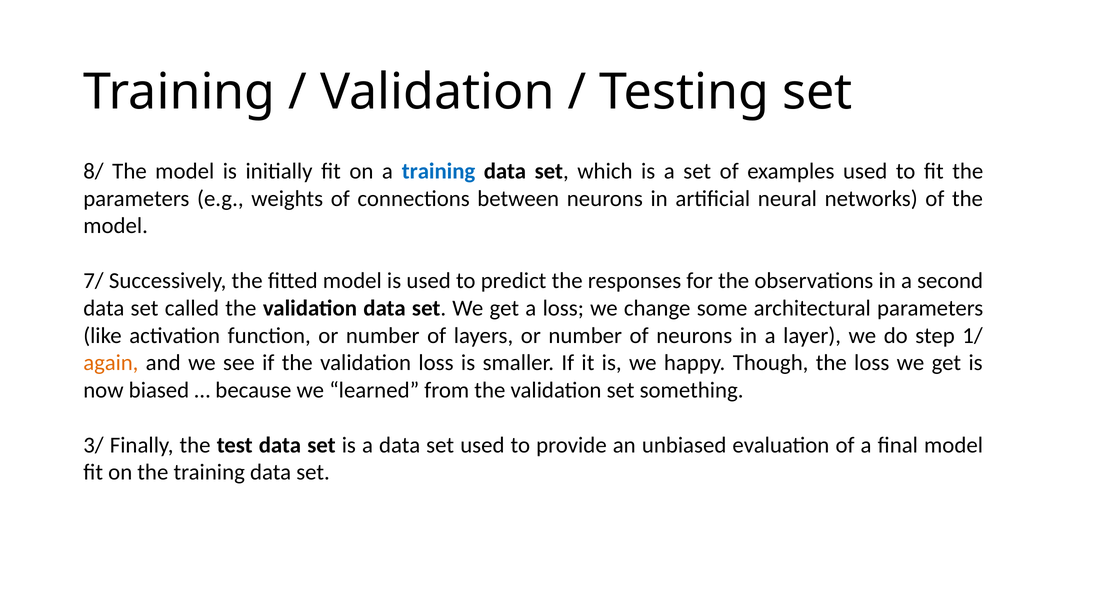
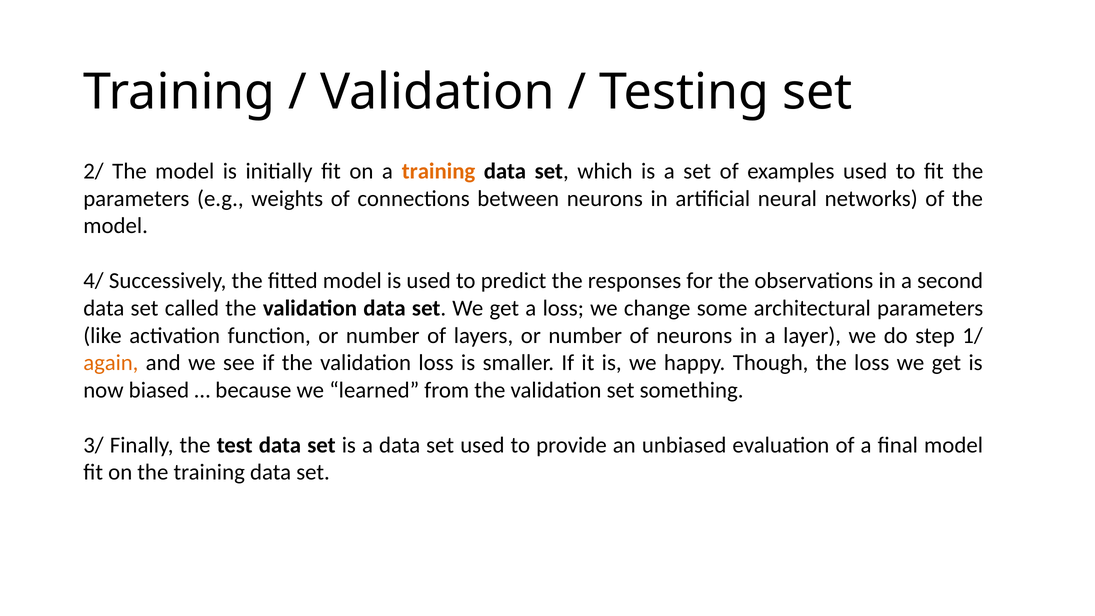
8/: 8/ -> 2/
training at (439, 171) colour: blue -> orange
7/: 7/ -> 4/
